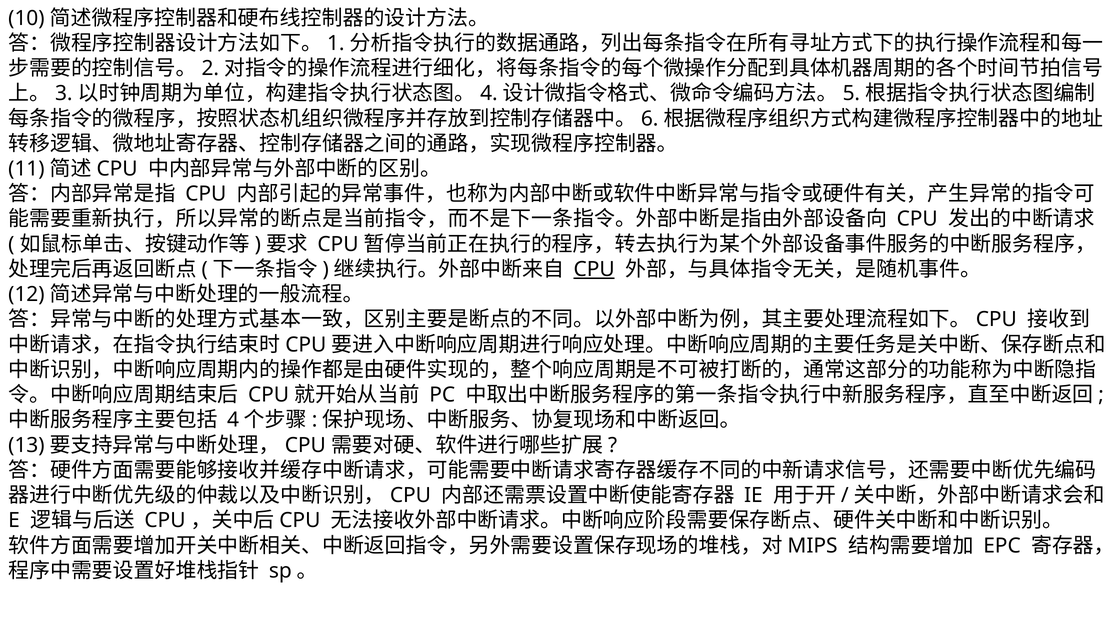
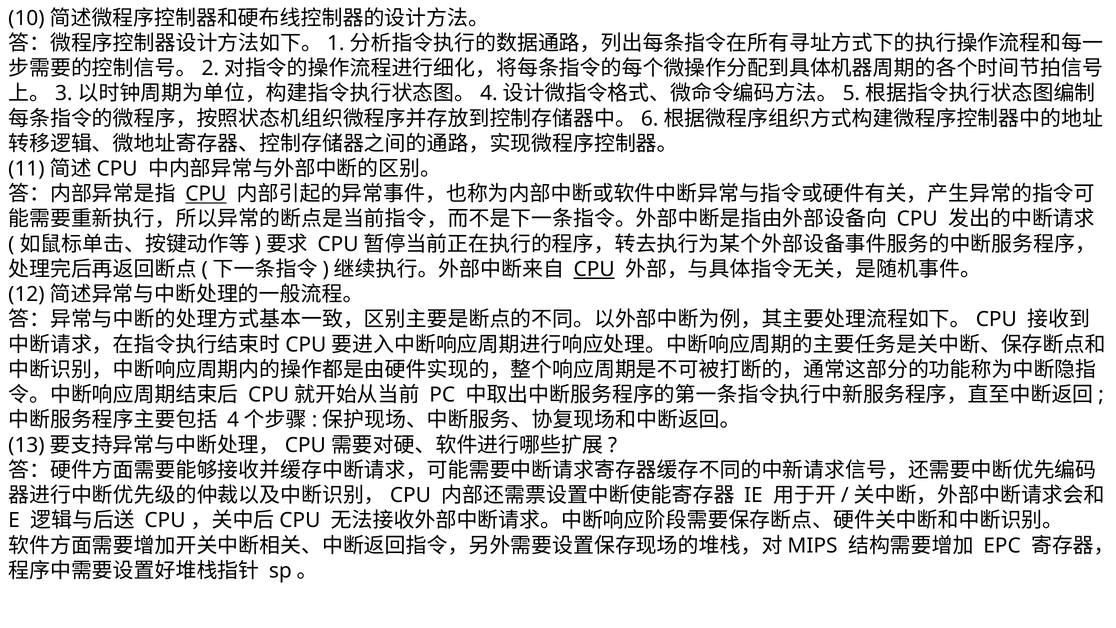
CPU at (206, 194) underline: none -> present
